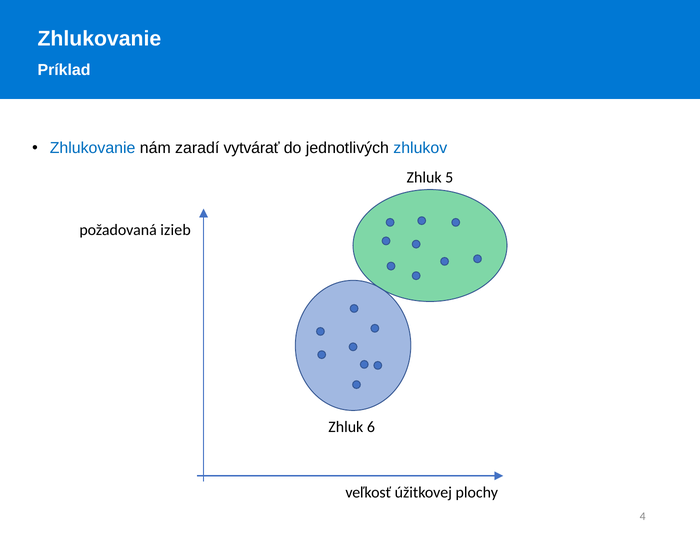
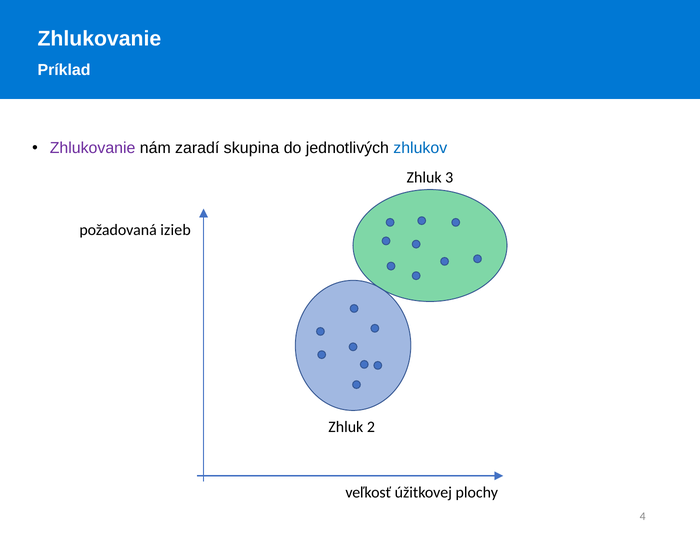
Zhlukovanie at (93, 148) colour: blue -> purple
vytvárať: vytvárať -> skupina
5: 5 -> 3
6: 6 -> 2
